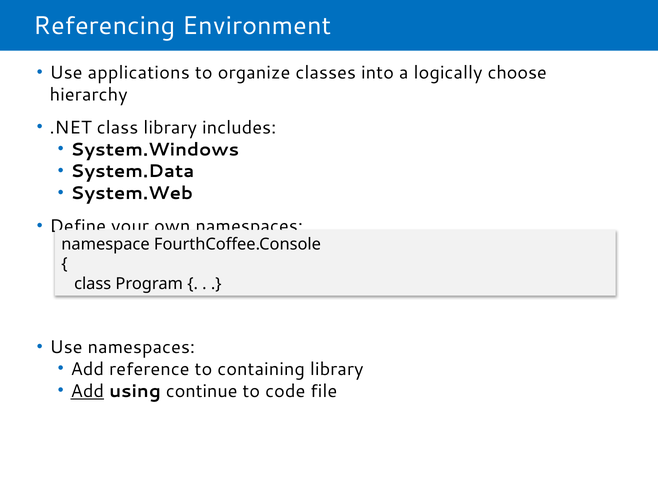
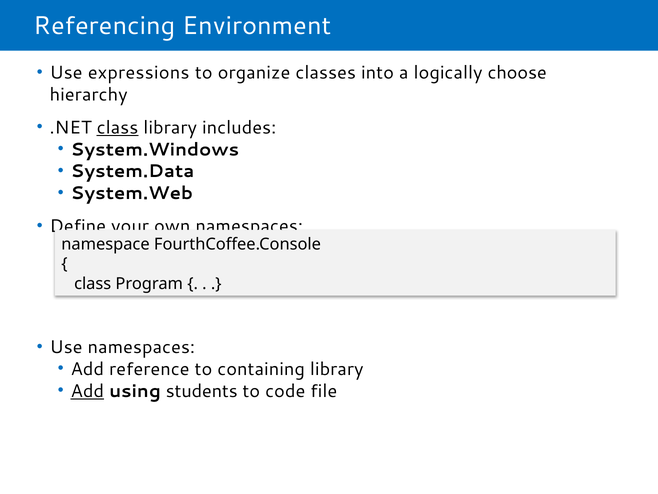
applications: applications -> expressions
class at (118, 127) underline: none -> present
continue: continue -> students
